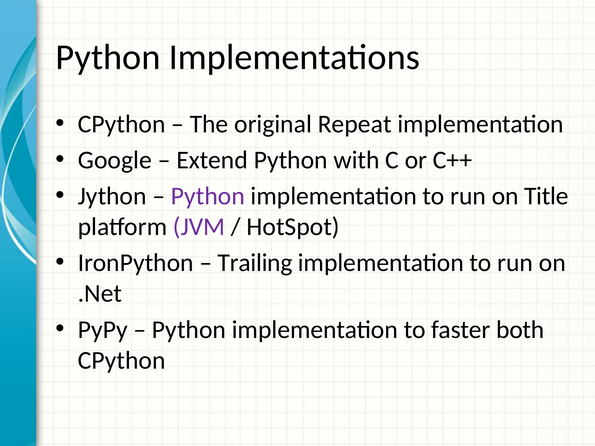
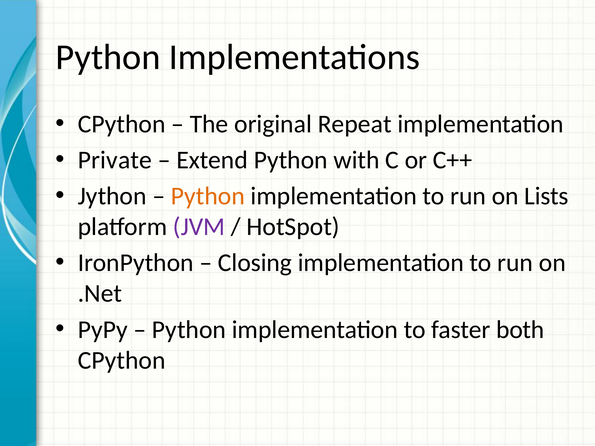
Google: Google -> Private
Python at (208, 196) colour: purple -> orange
Title: Title -> Lists
Trailing: Trailing -> Closing
